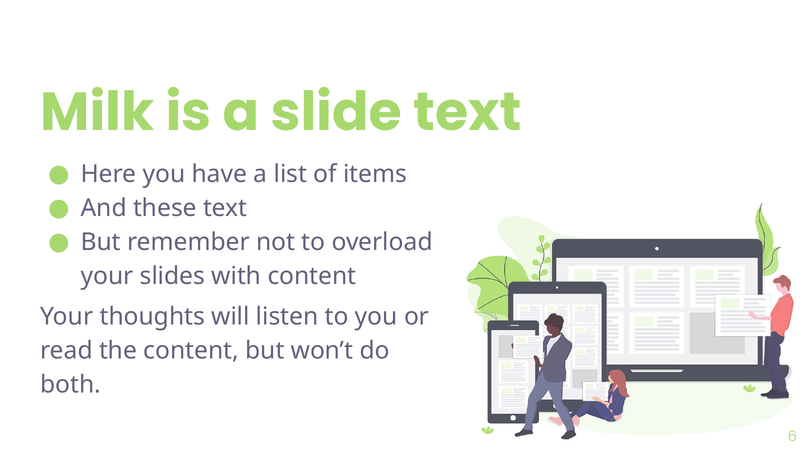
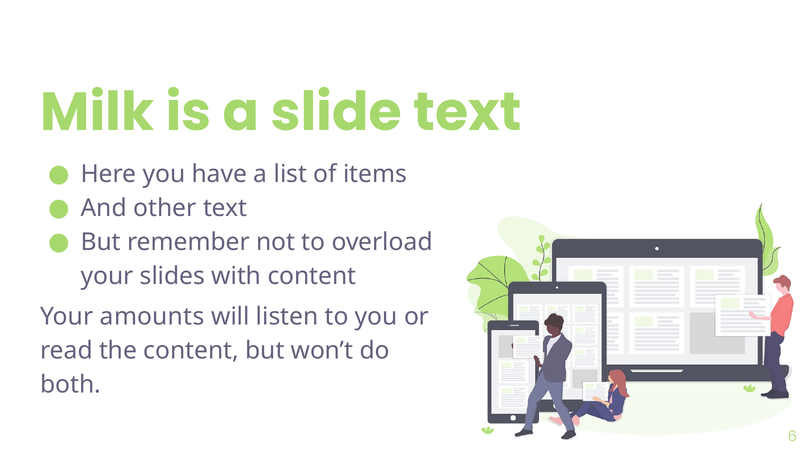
these: these -> other
thoughts: thoughts -> amounts
